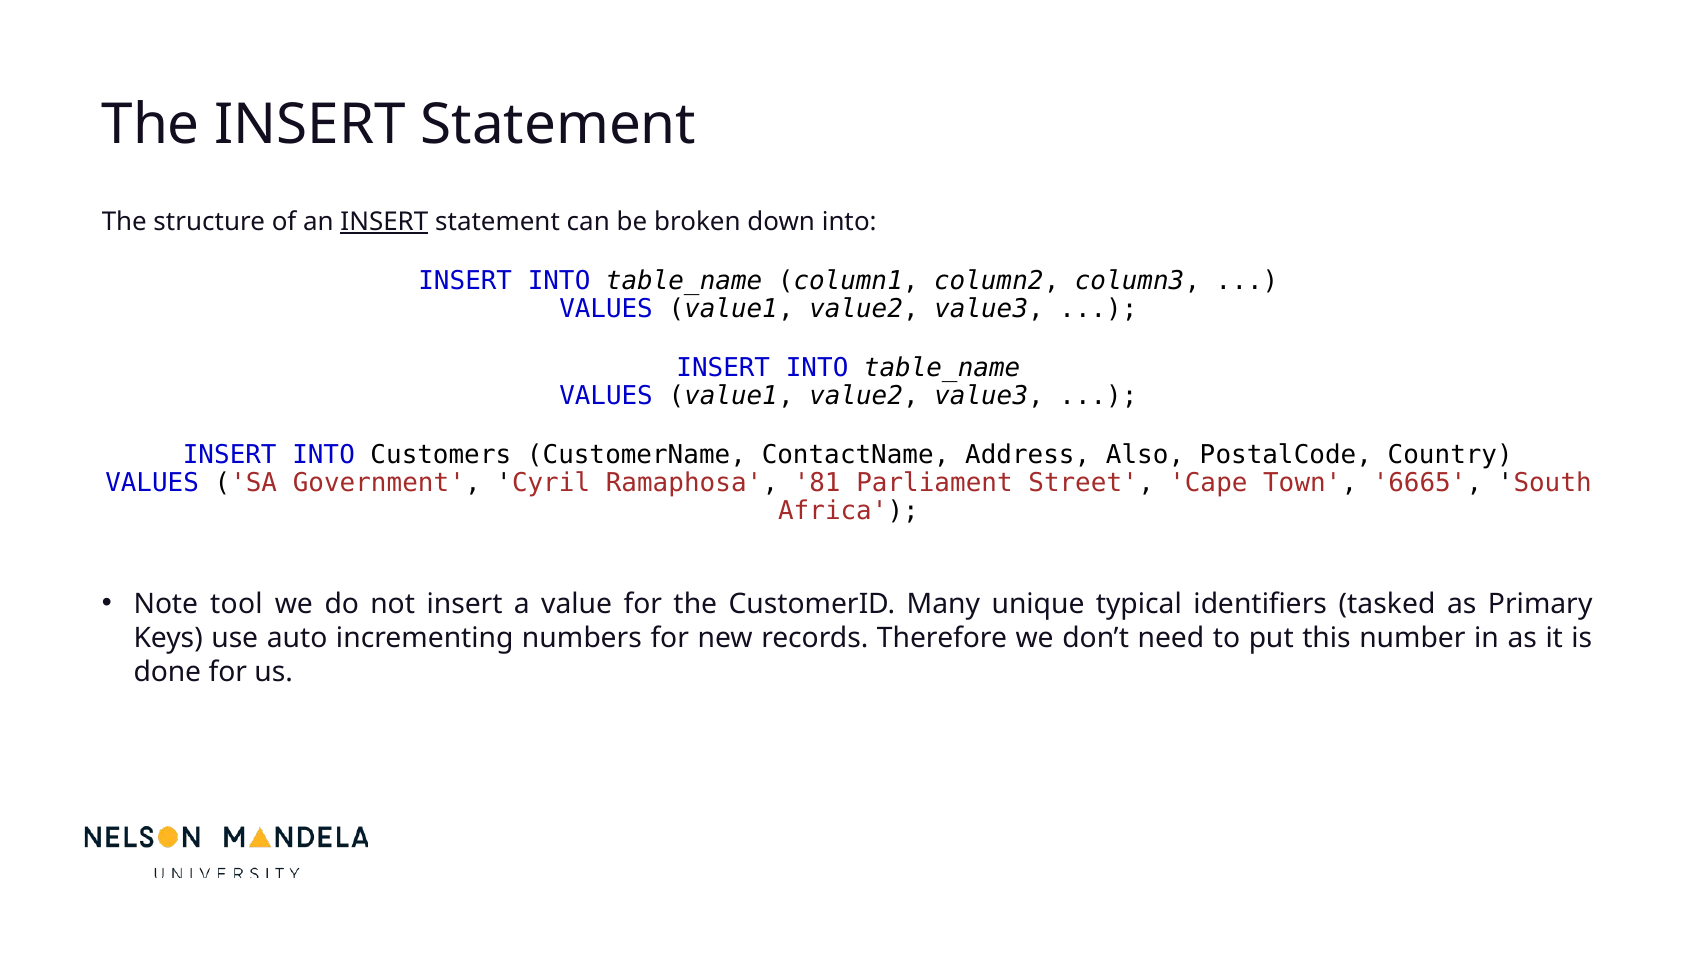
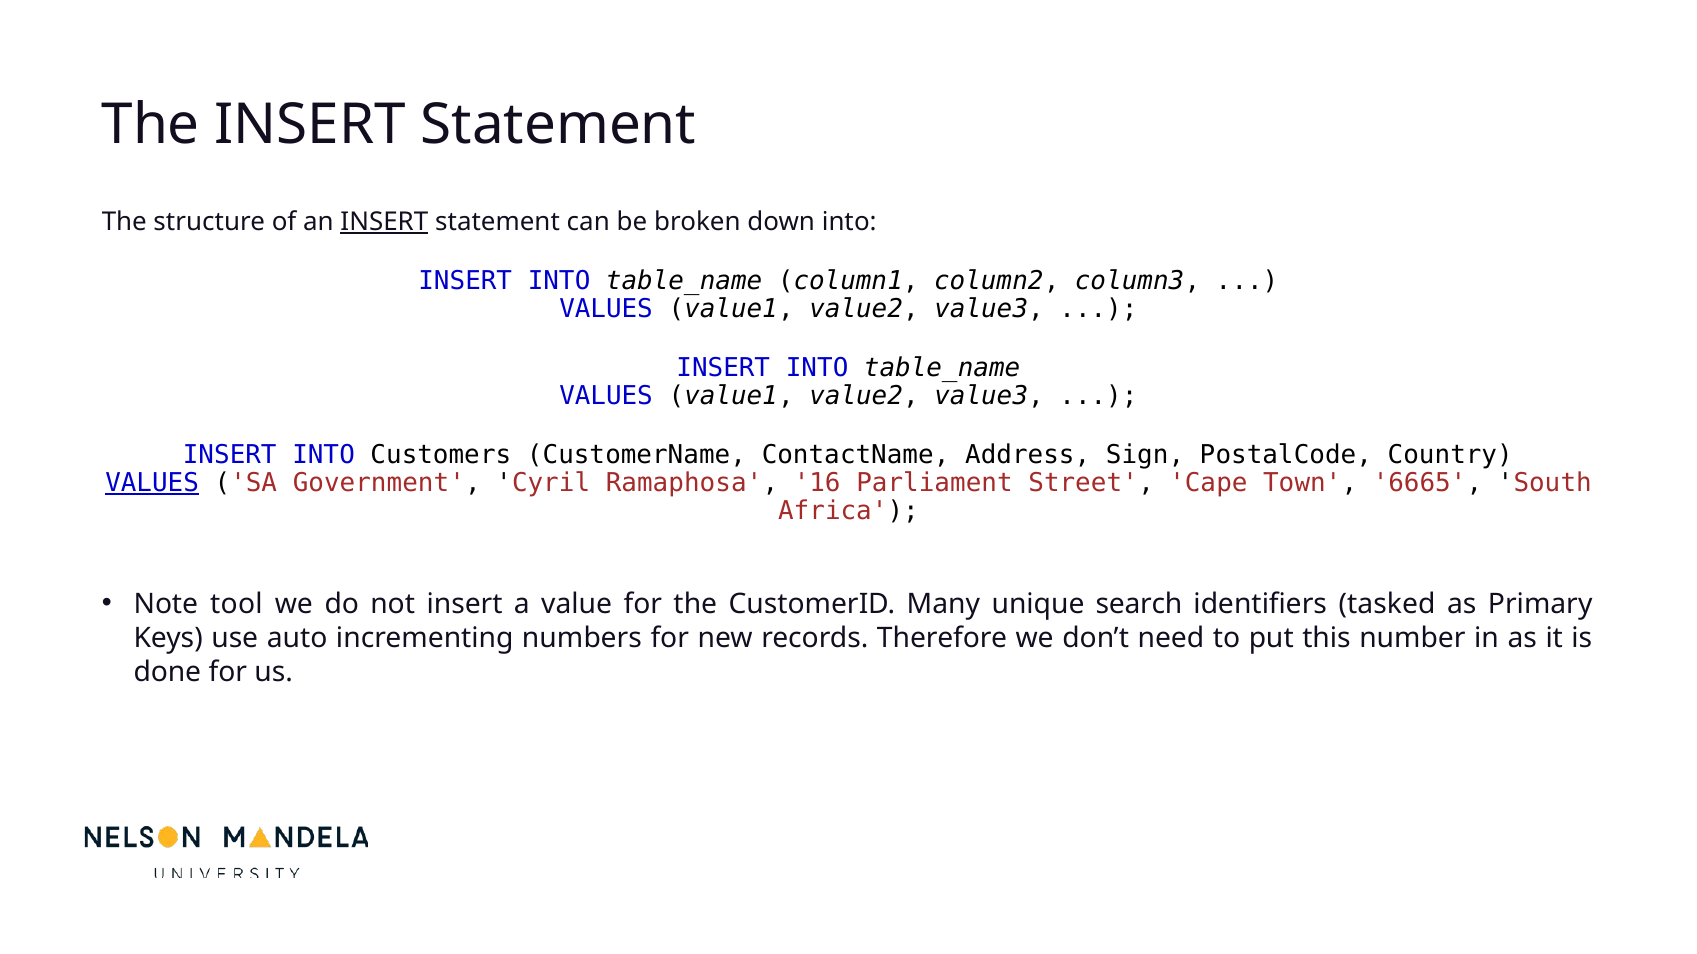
Also: Also -> Sign
VALUES at (152, 483) underline: none -> present
81: 81 -> 16
typical: typical -> search
